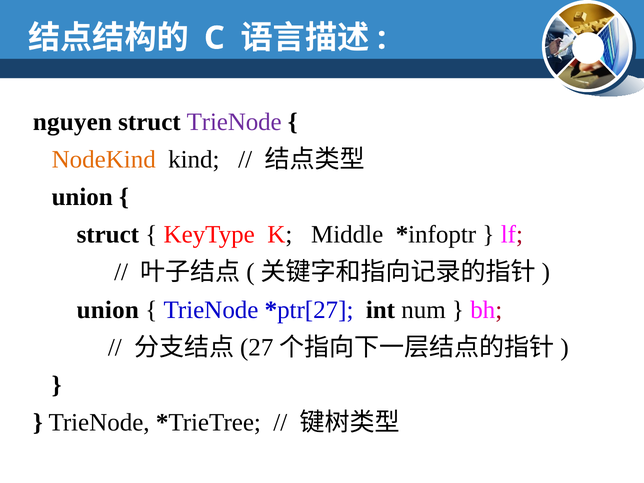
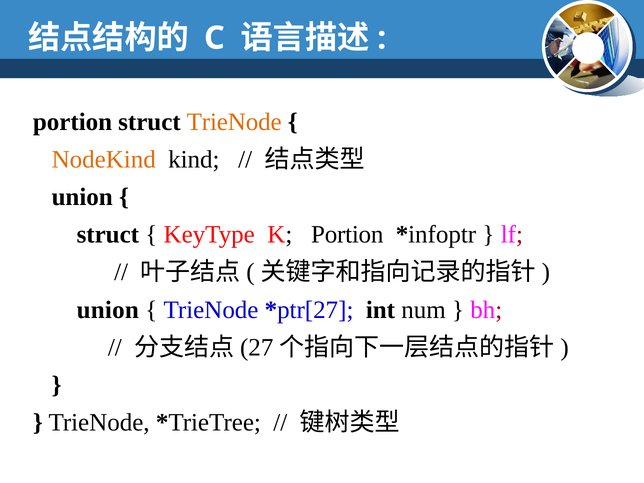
nguyen at (72, 122): nguyen -> portion
TrieNode at (234, 122) colour: purple -> orange
K Middle: Middle -> Portion
